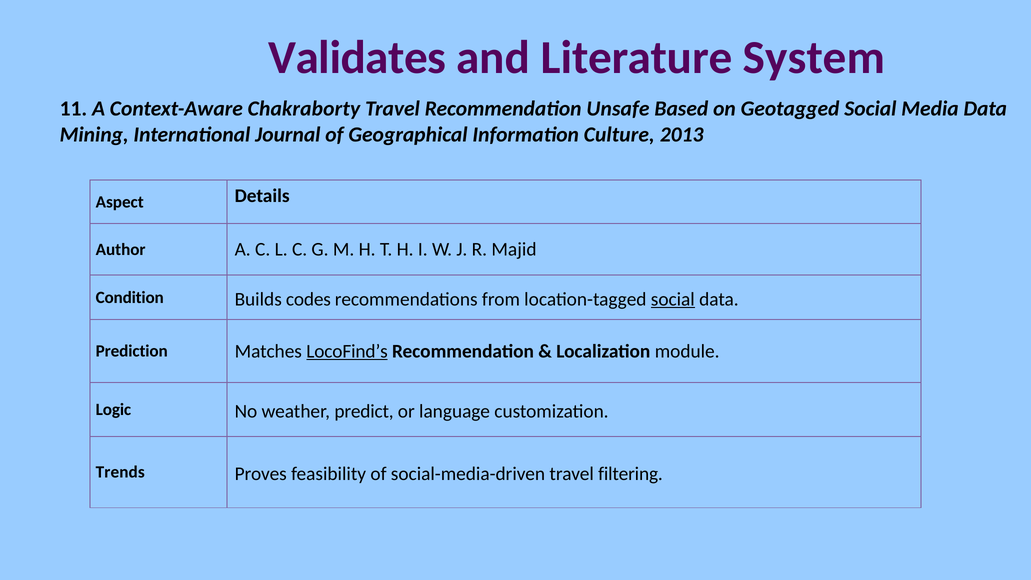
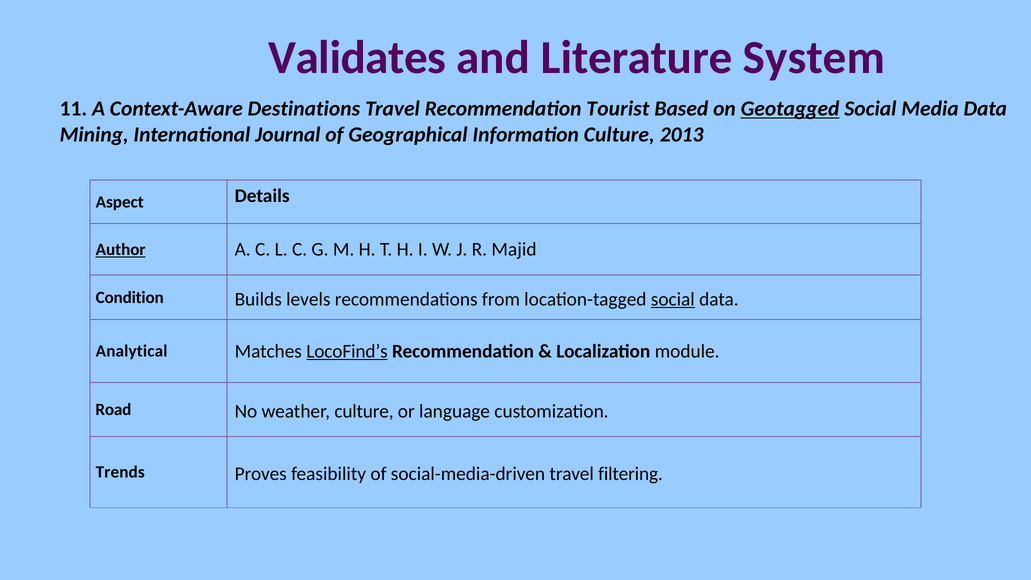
Chakraborty: Chakraborty -> Destinations
Unsafe: Unsafe -> Tourist
Geotagged underline: none -> present
Author underline: none -> present
codes: codes -> levels
Prediction: Prediction -> Analytical
Logic: Logic -> Road
weather predict: predict -> culture
